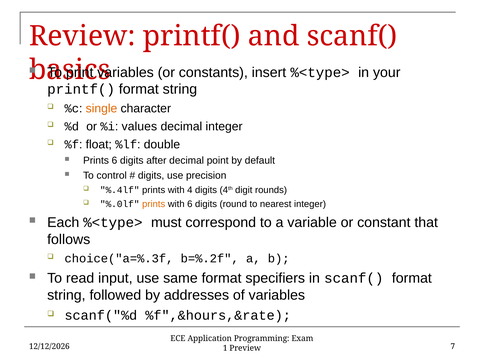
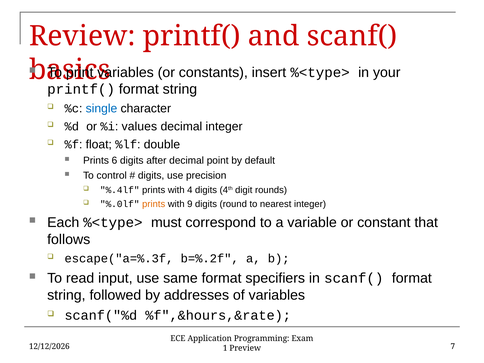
single colour: orange -> blue
with 6: 6 -> 9
choice("a=%.3f: choice("a=%.3f -> escape("a=%.3f
